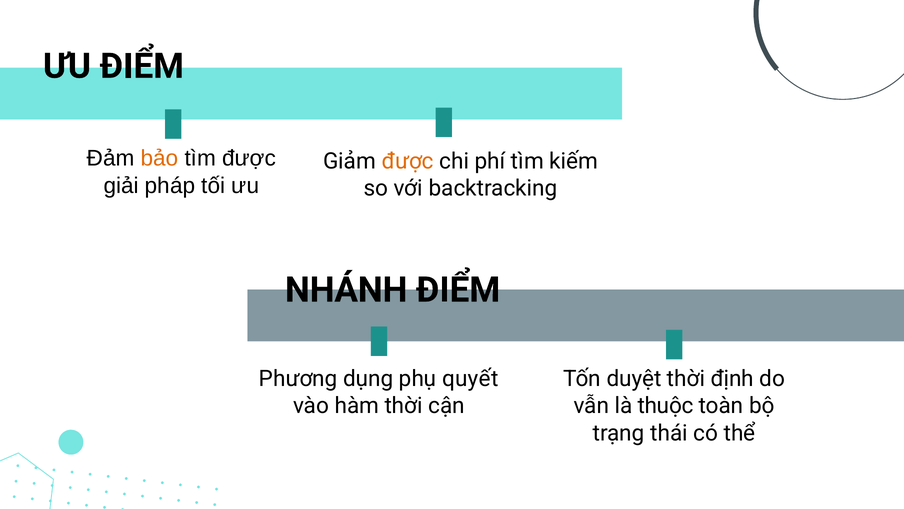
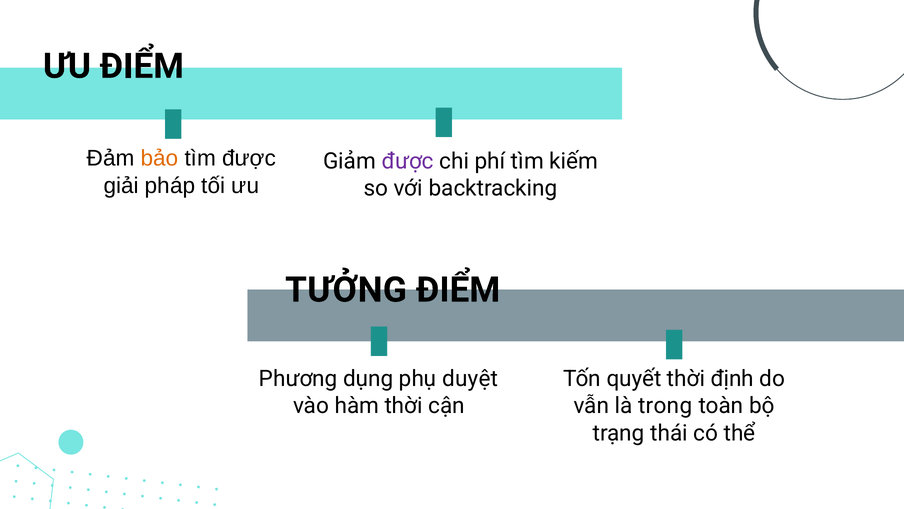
được at (408, 161) colour: orange -> purple
NHÁNH: NHÁNH -> TƯỞNG
quyết: quyết -> duyệt
duyệt: duyệt -> quyết
thuộc: thuộc -> trong
